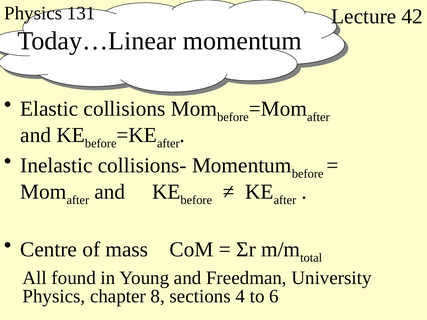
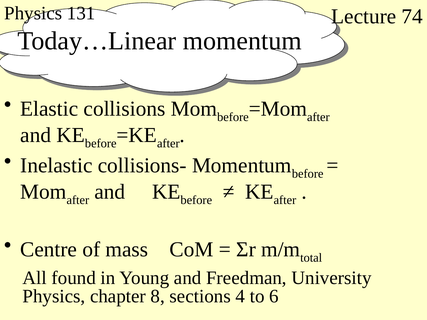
42: 42 -> 74
